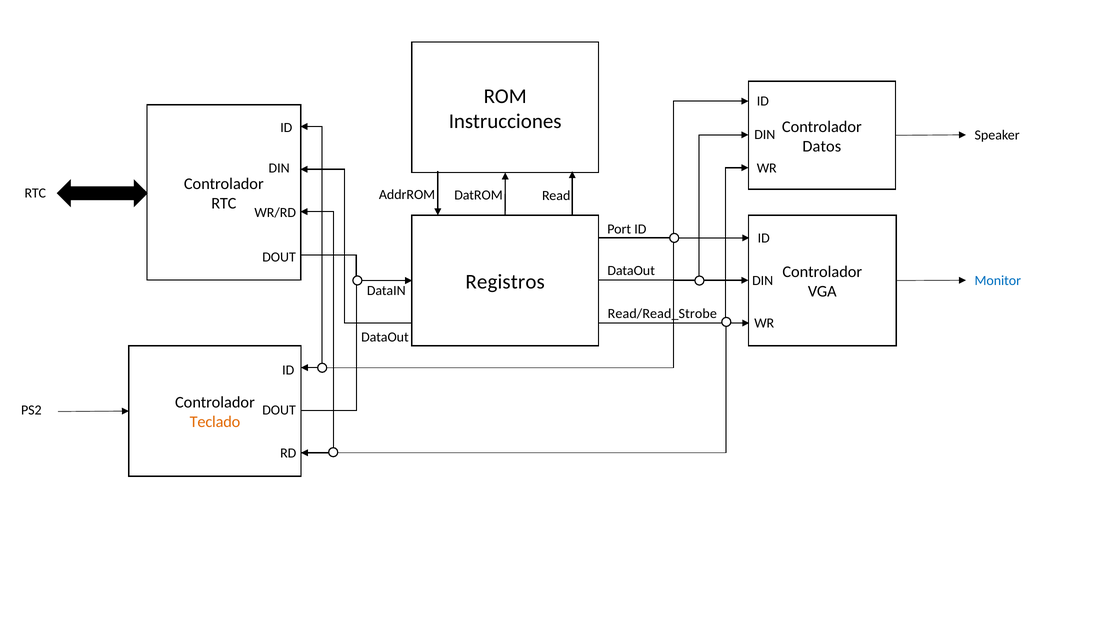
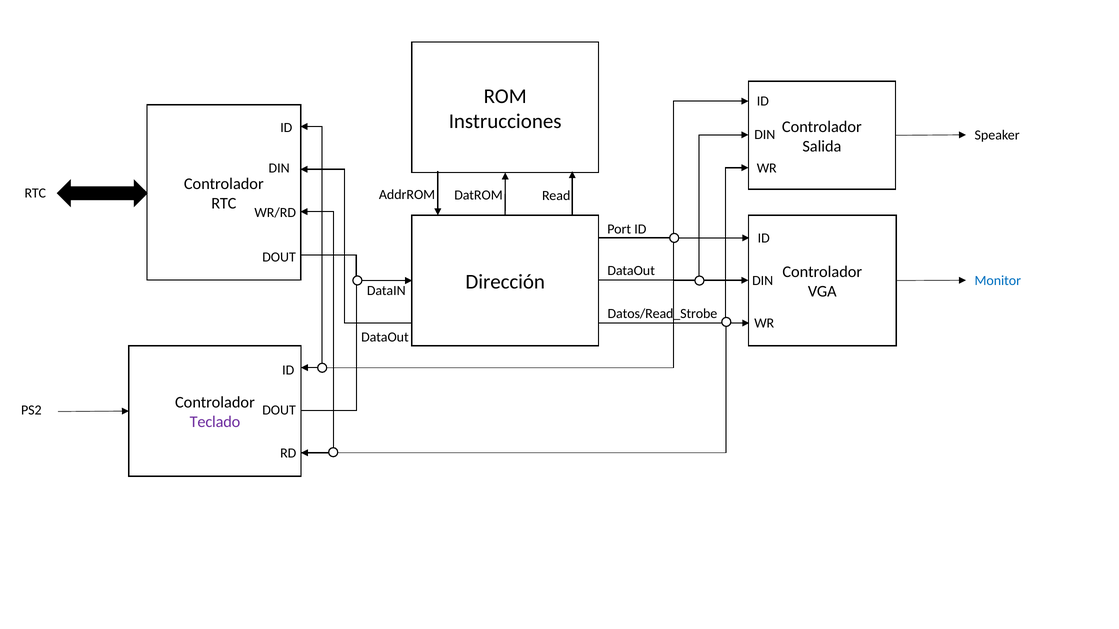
Datos: Datos -> Salida
Registros: Registros -> Dirección
Read/Read_Strobe: Read/Read_Strobe -> Datos/Read_Strobe
Teclado colour: orange -> purple
